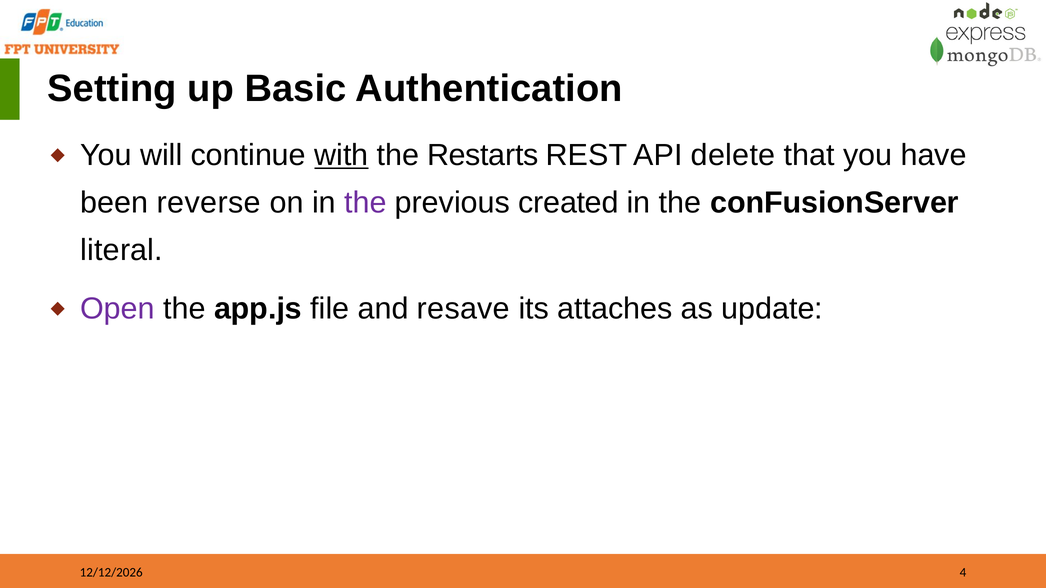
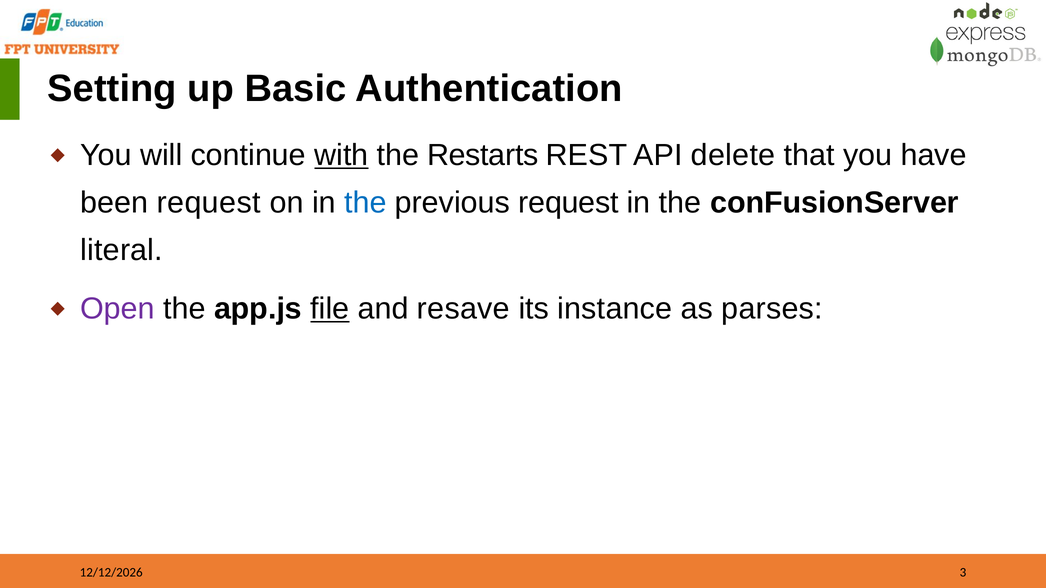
been reverse: reverse -> request
the at (365, 203) colour: purple -> blue
previous created: created -> request
file underline: none -> present
attaches: attaches -> instance
update: update -> parses
4: 4 -> 3
